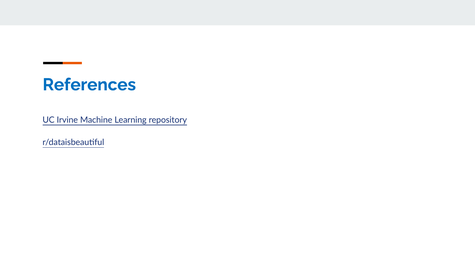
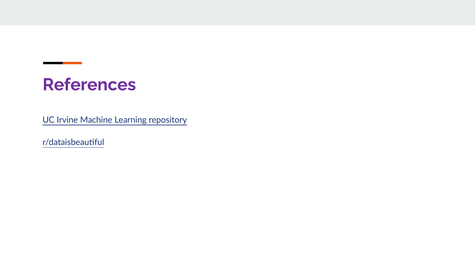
References colour: blue -> purple
